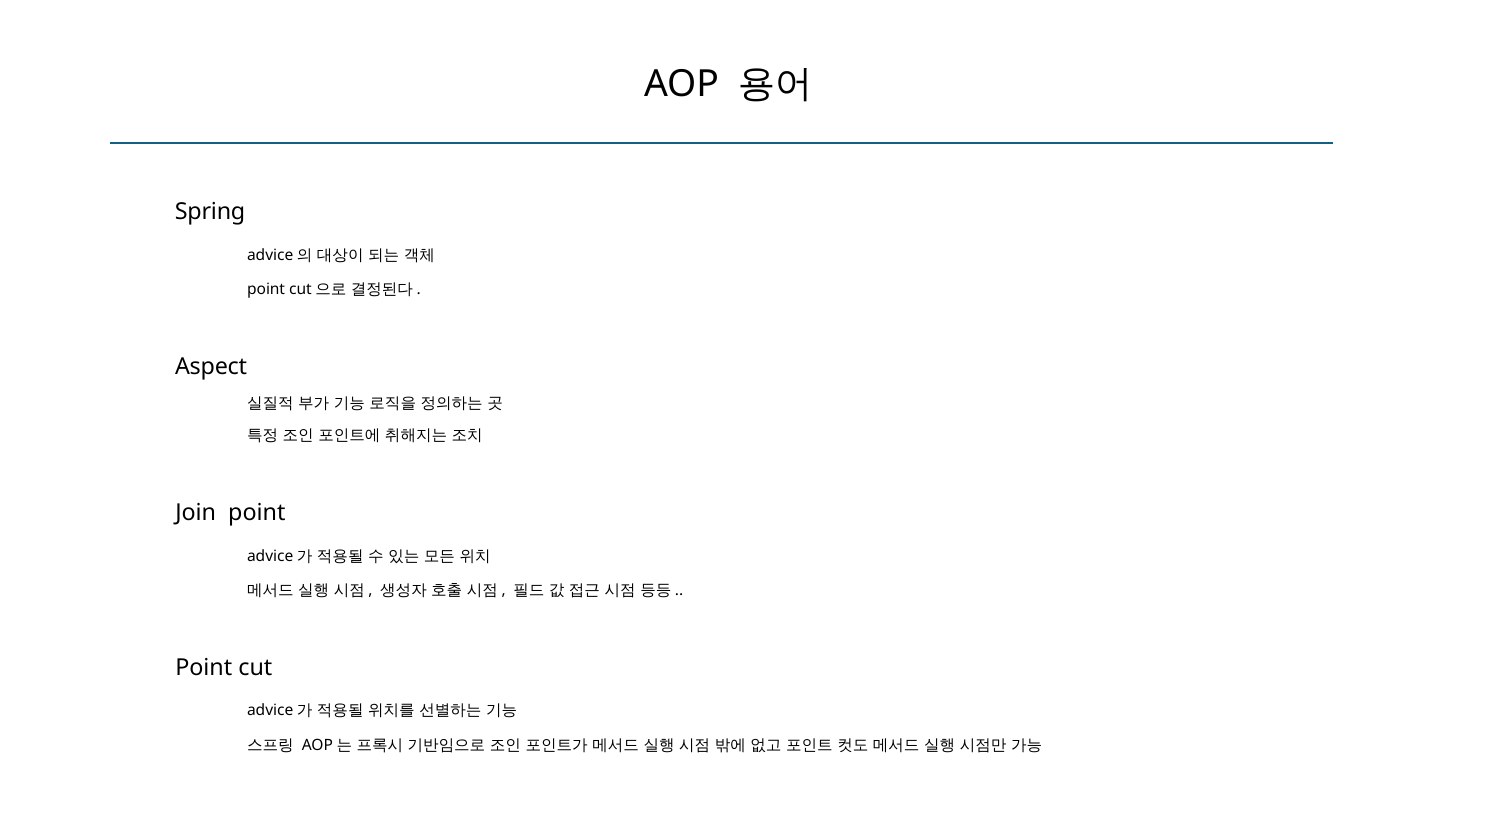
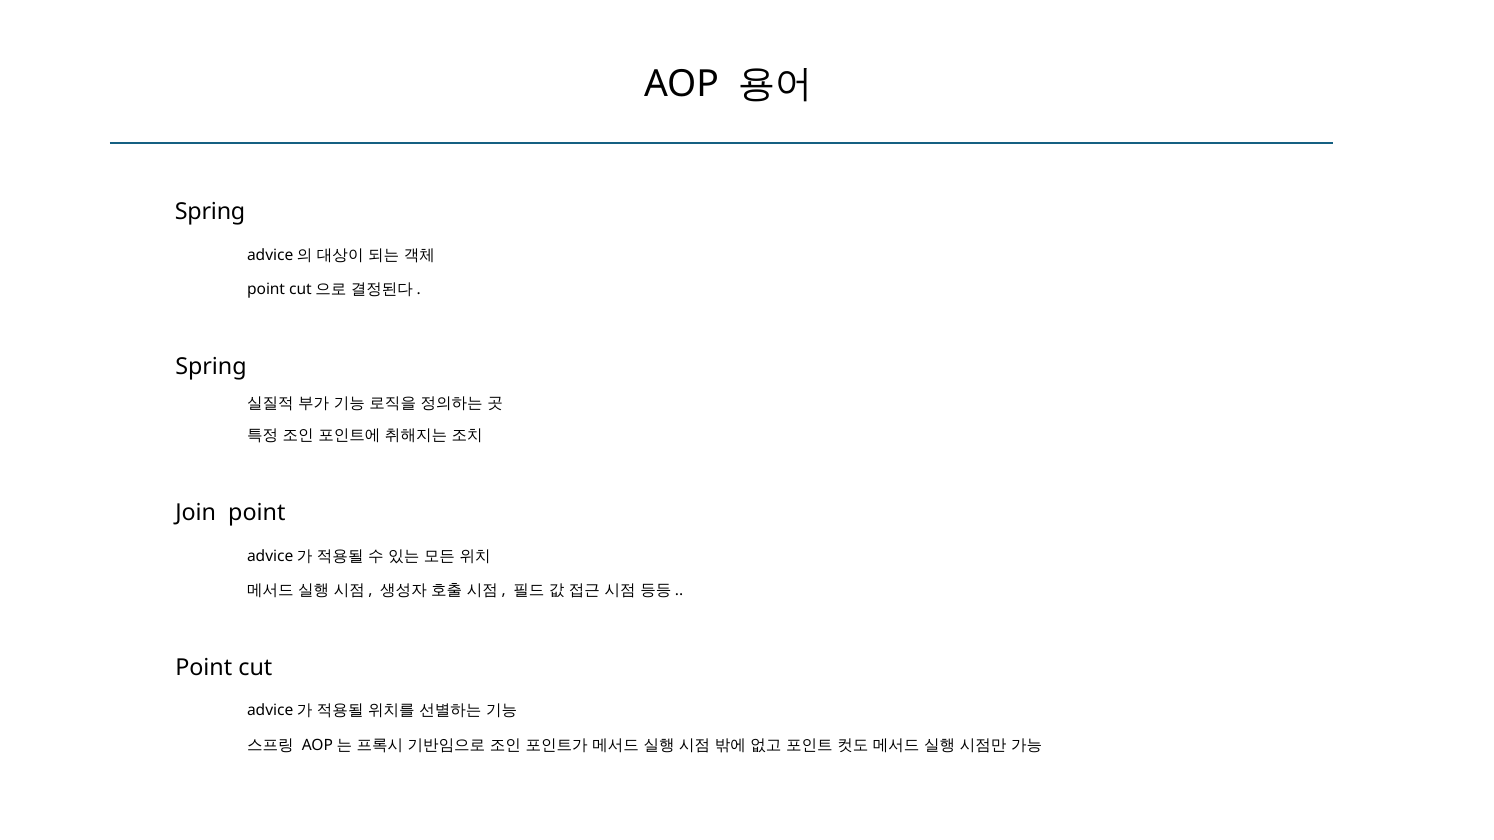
Aspect at (211, 367): Aspect -> Spring
